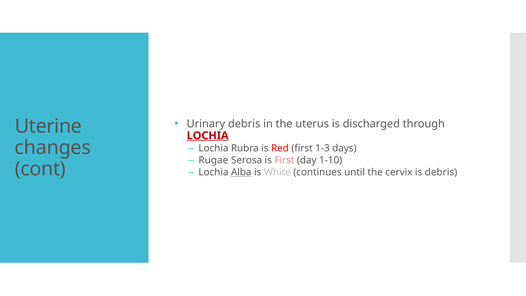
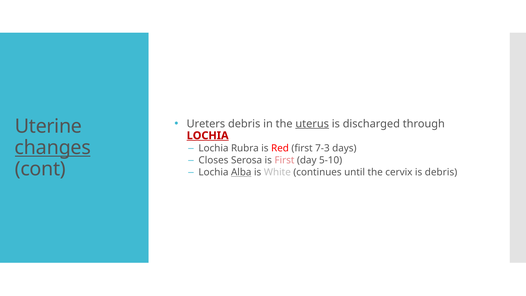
Urinary: Urinary -> Ureters
uterus underline: none -> present
changes underline: none -> present
1-3: 1-3 -> 7-3
Rugae: Rugae -> Closes
1-10: 1-10 -> 5-10
